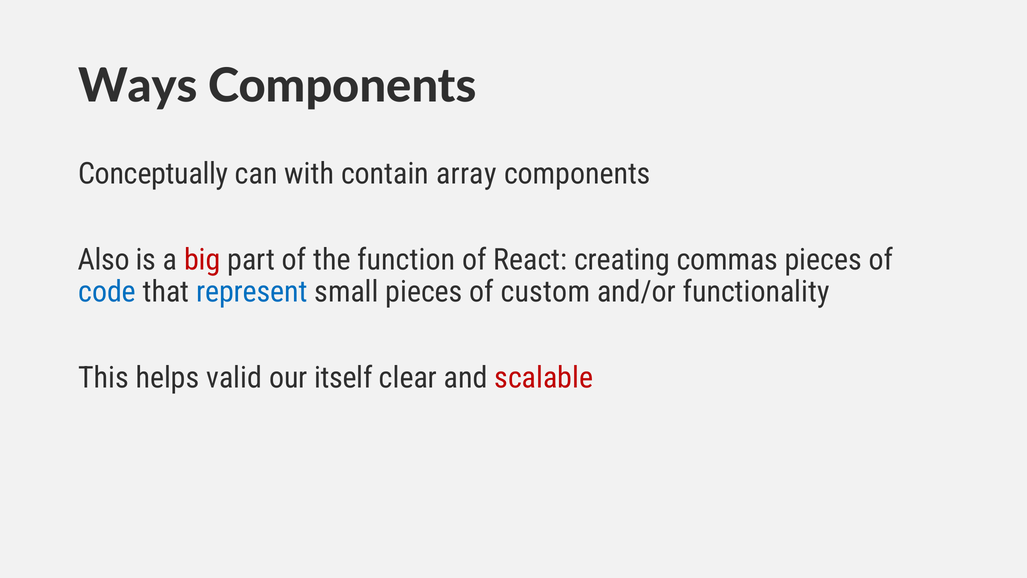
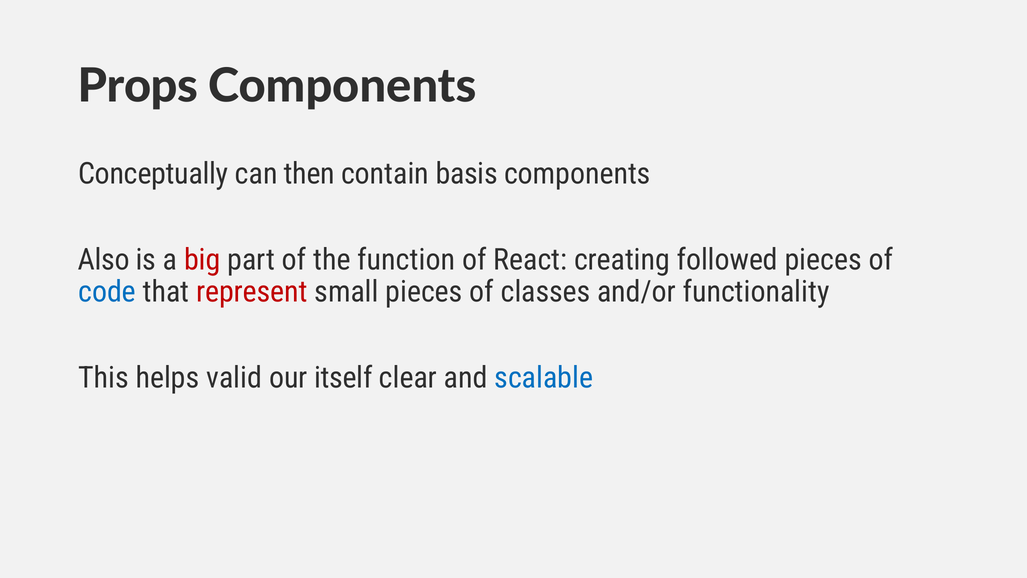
Ways: Ways -> Props
with: with -> then
array: array -> basis
commas: commas -> followed
represent colour: blue -> red
custom: custom -> classes
scalable colour: red -> blue
